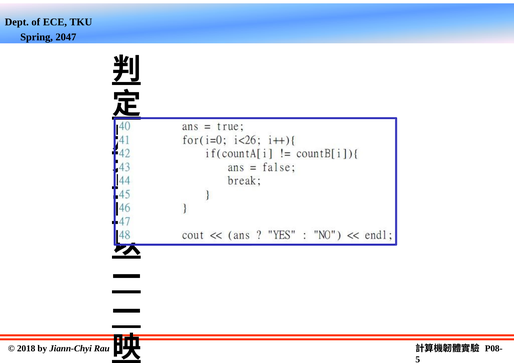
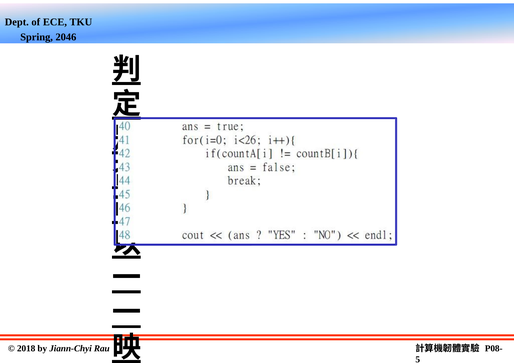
2047: 2047 -> 2046
